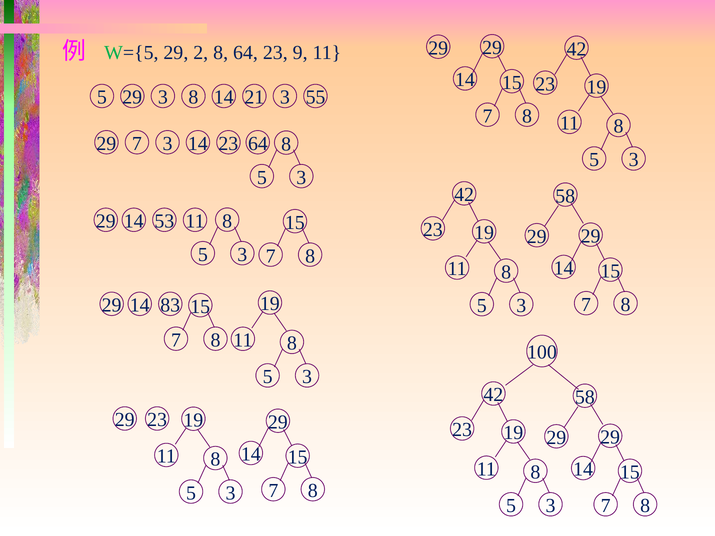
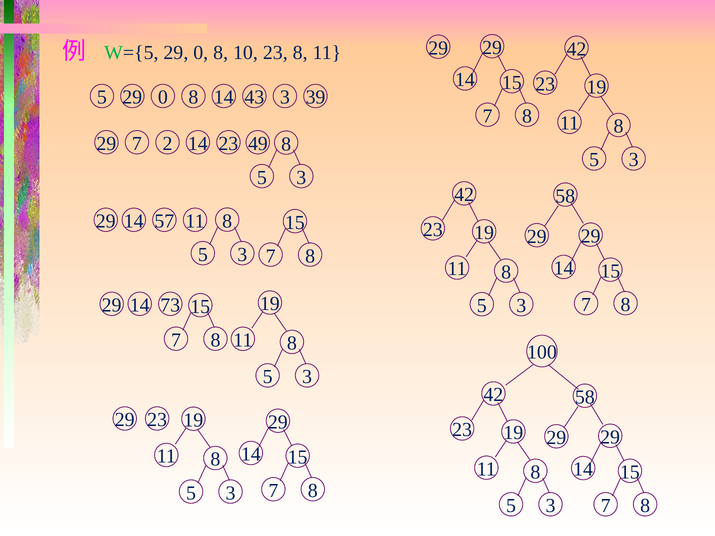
W={5 29 2: 2 -> 0
8 64: 64 -> 10
23 9: 9 -> 8
3 at (163, 97): 3 -> 0
21: 21 -> 43
55: 55 -> 39
7 3: 3 -> 2
23 64: 64 -> 49
53: 53 -> 57
83: 83 -> 73
